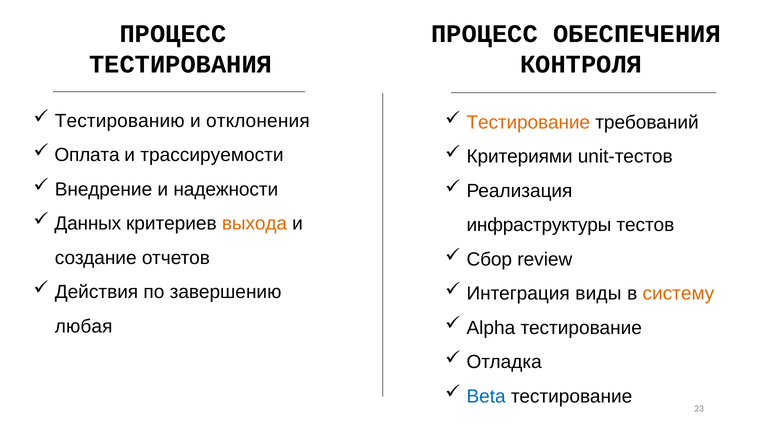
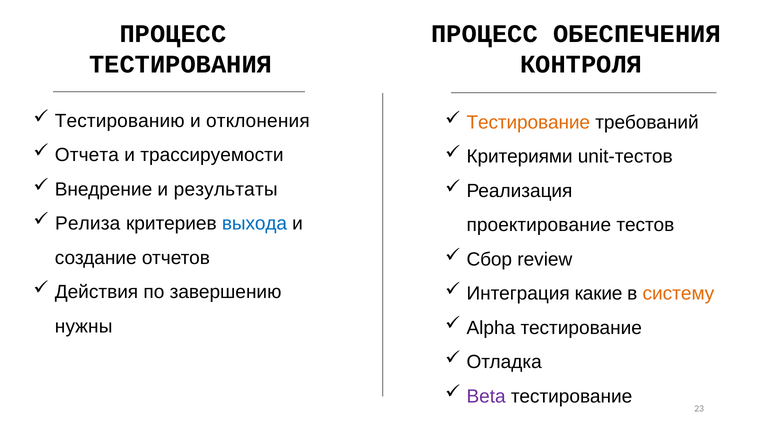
Оплата: Оплата -> Отчета
надежности: надежности -> результаты
Данных: Данных -> Релиза
выхода colour: orange -> blue
инфраструктуры: инфраструктуры -> проектирование
виды: виды -> какие
любая: любая -> нужны
Beta colour: blue -> purple
